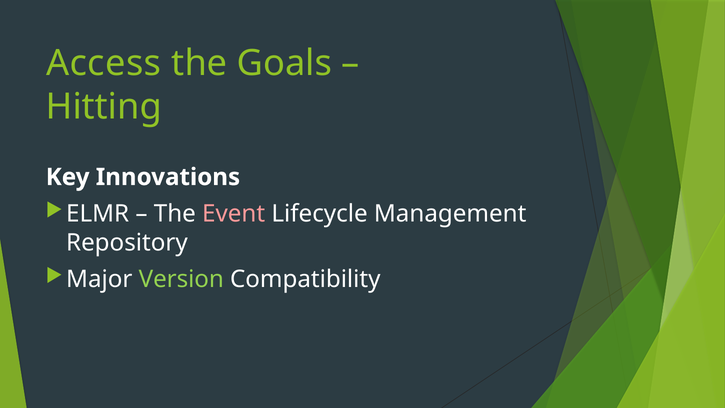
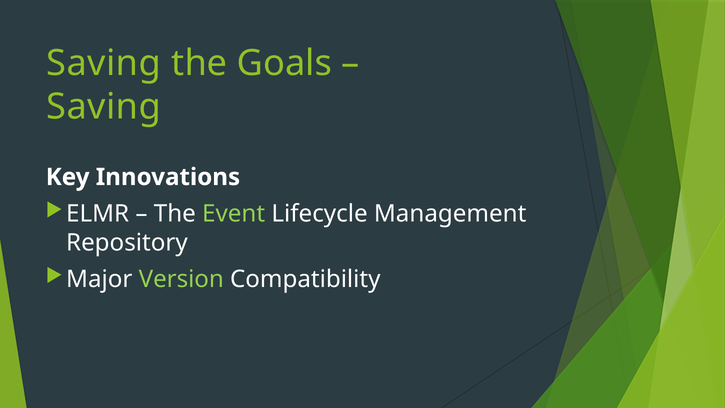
Access at (104, 63): Access -> Saving
Hitting at (104, 107): Hitting -> Saving
Event colour: pink -> light green
